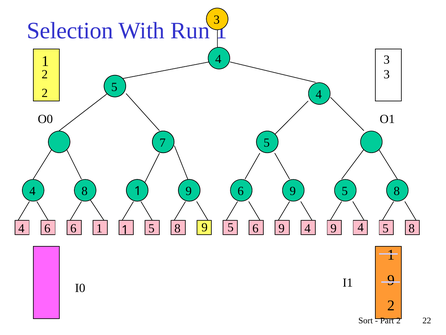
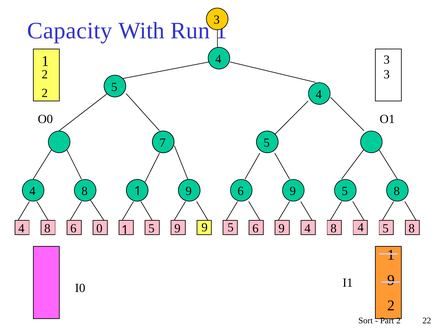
Selection: Selection -> Capacity
6 at (47, 228): 6 -> 8
6 1: 1 -> 0
8 at (177, 228): 8 -> 9
9 4 9: 9 -> 8
